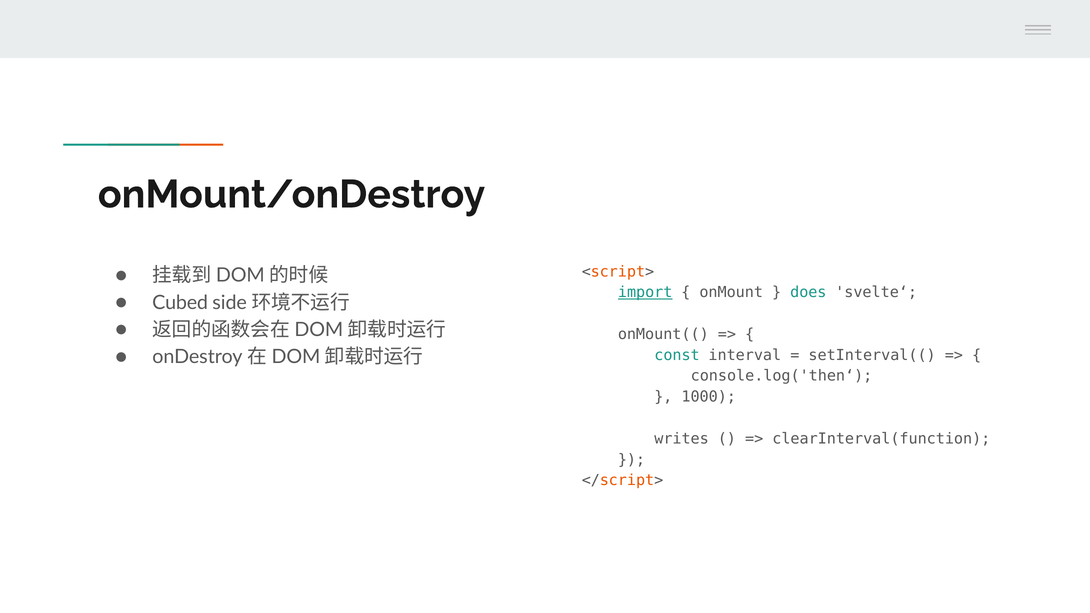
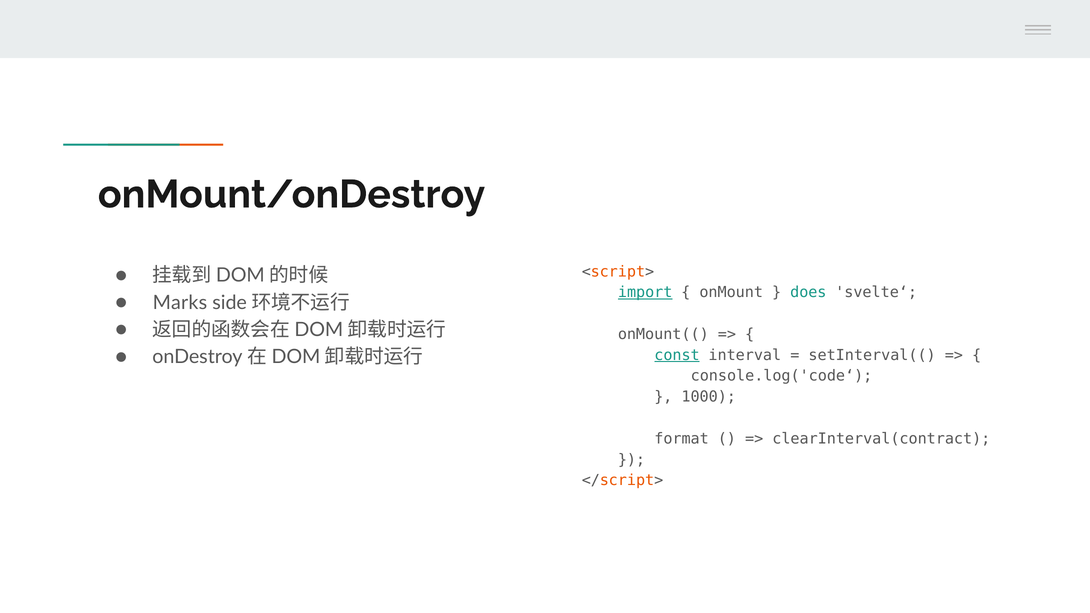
Cubed: Cubed -> Marks
const underline: none -> present
console.log('then‘: console.log('then‘ -> console.log('code‘
writes: writes -> format
clearInterval(function: clearInterval(function -> clearInterval(contract
